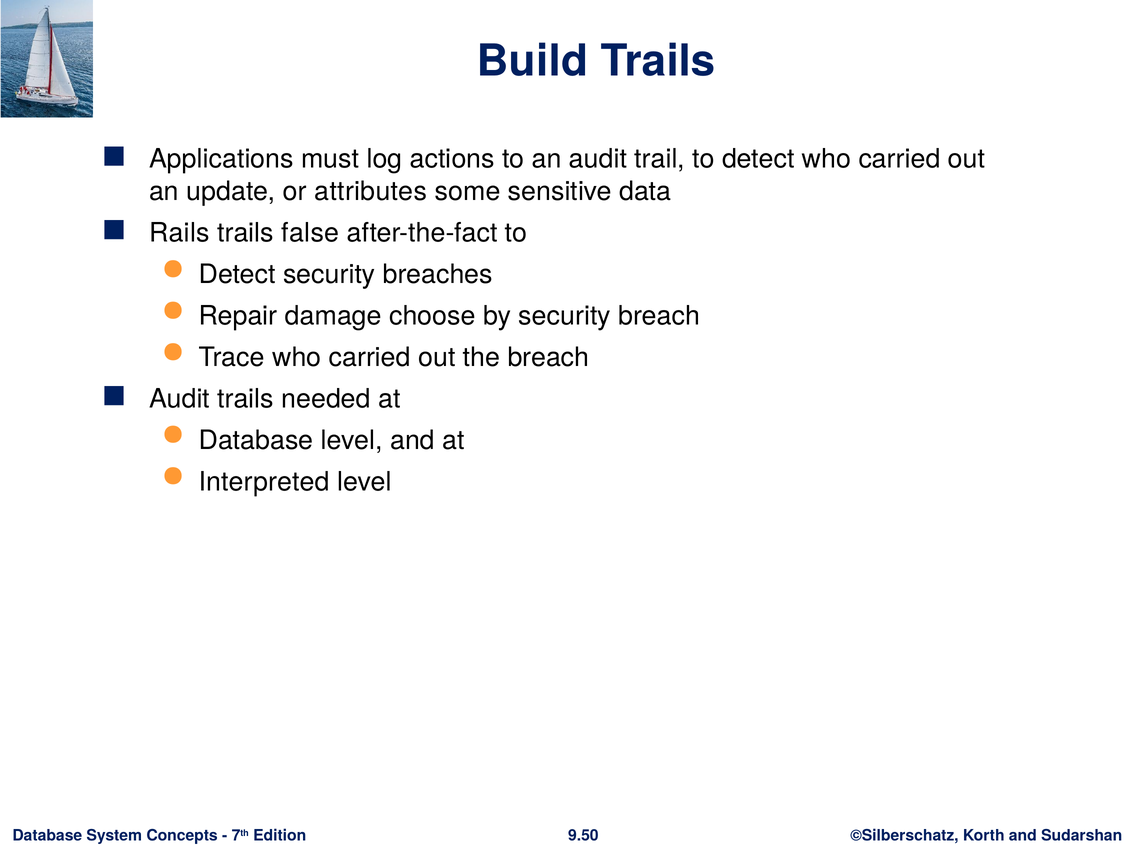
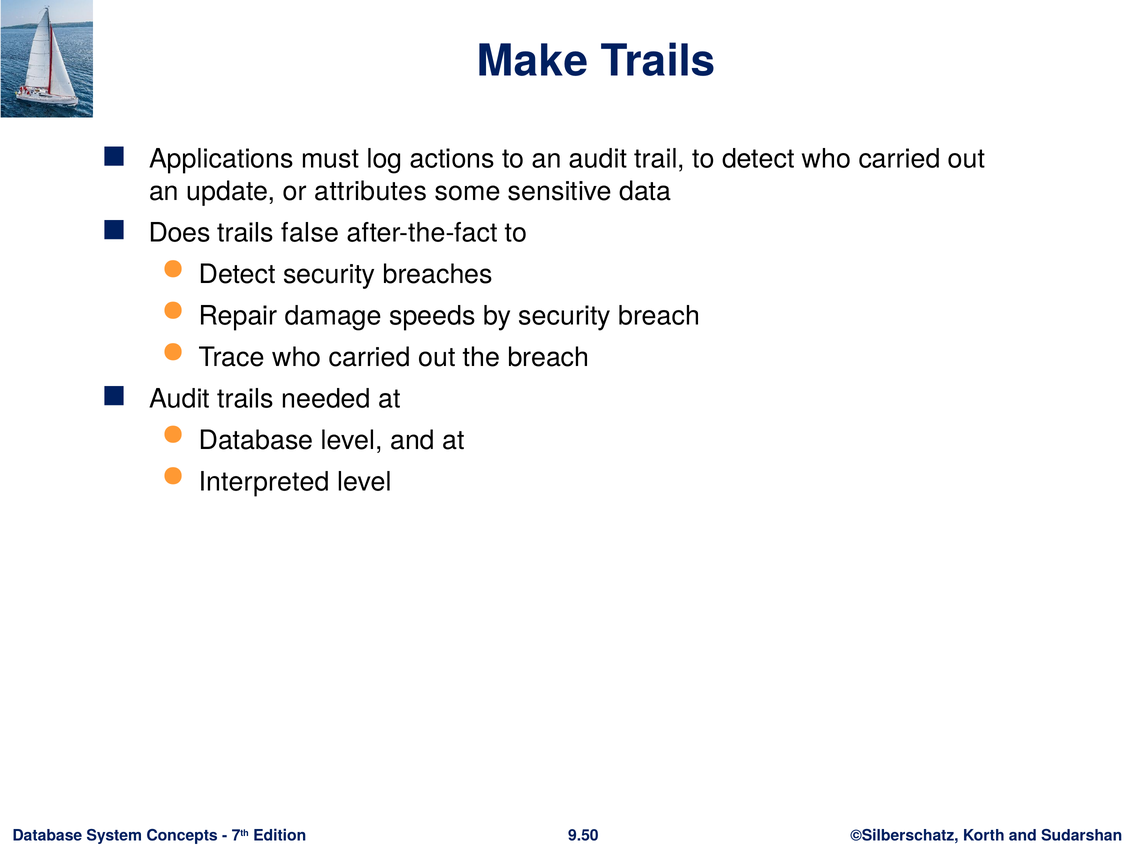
Build: Build -> Make
Rails: Rails -> Does
choose: choose -> speeds
